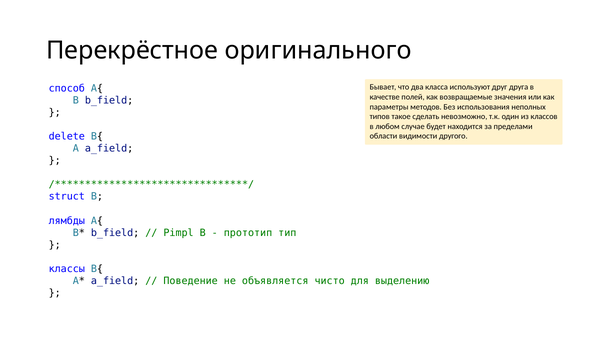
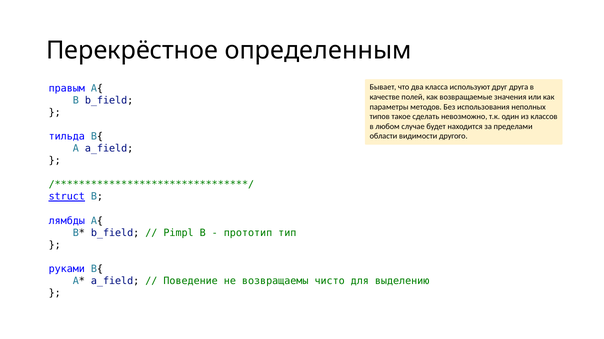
оригинального: оригинального -> определенным
способ: способ -> правым
delete: delete -> тильда
struct underline: none -> present
классы: классы -> руками
объявляется: объявляется -> возвращаемы
